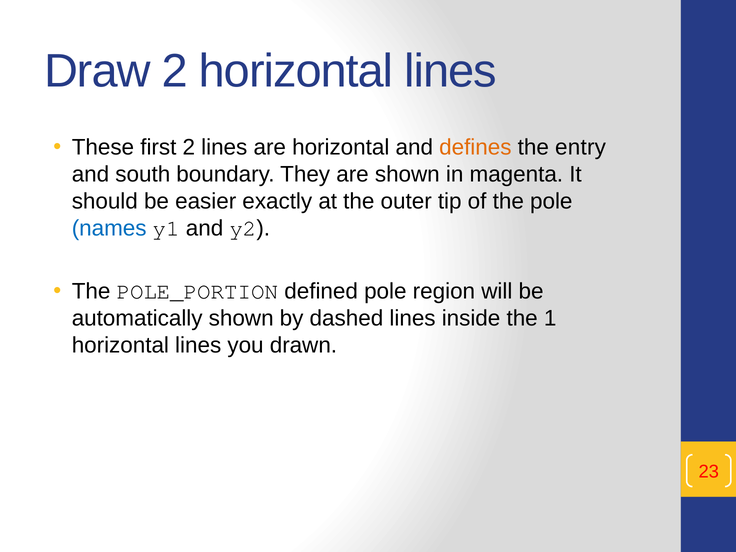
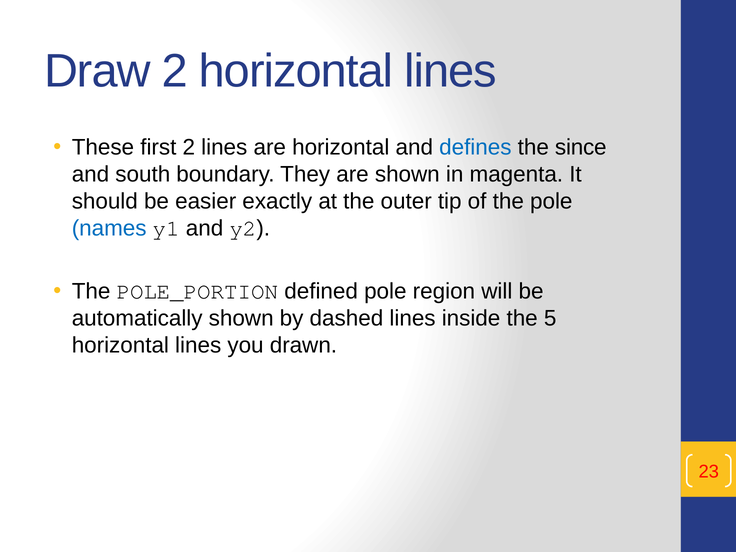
defines colour: orange -> blue
entry: entry -> since
1: 1 -> 5
